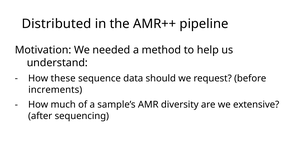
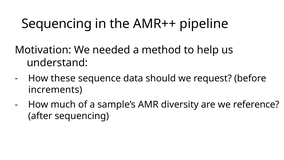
Distributed at (57, 24): Distributed -> Sequencing
extensive: extensive -> reference
